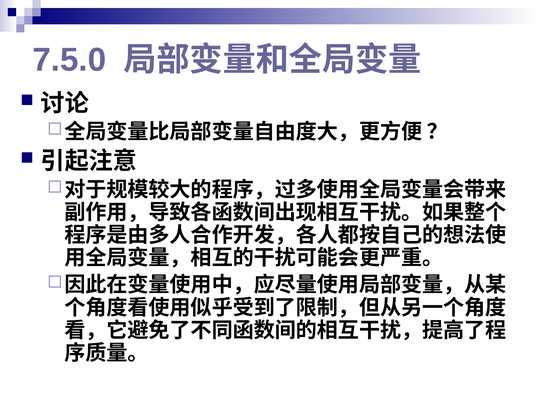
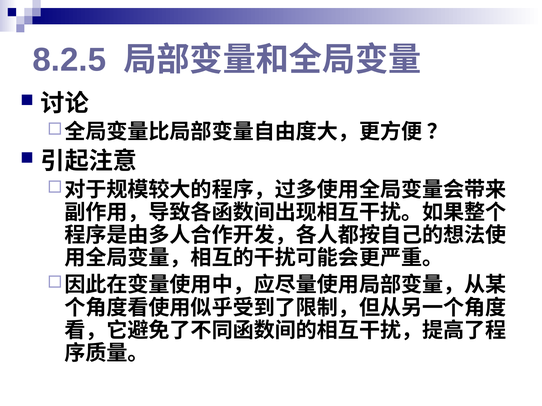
7.5.0: 7.5.0 -> 8.2.5
